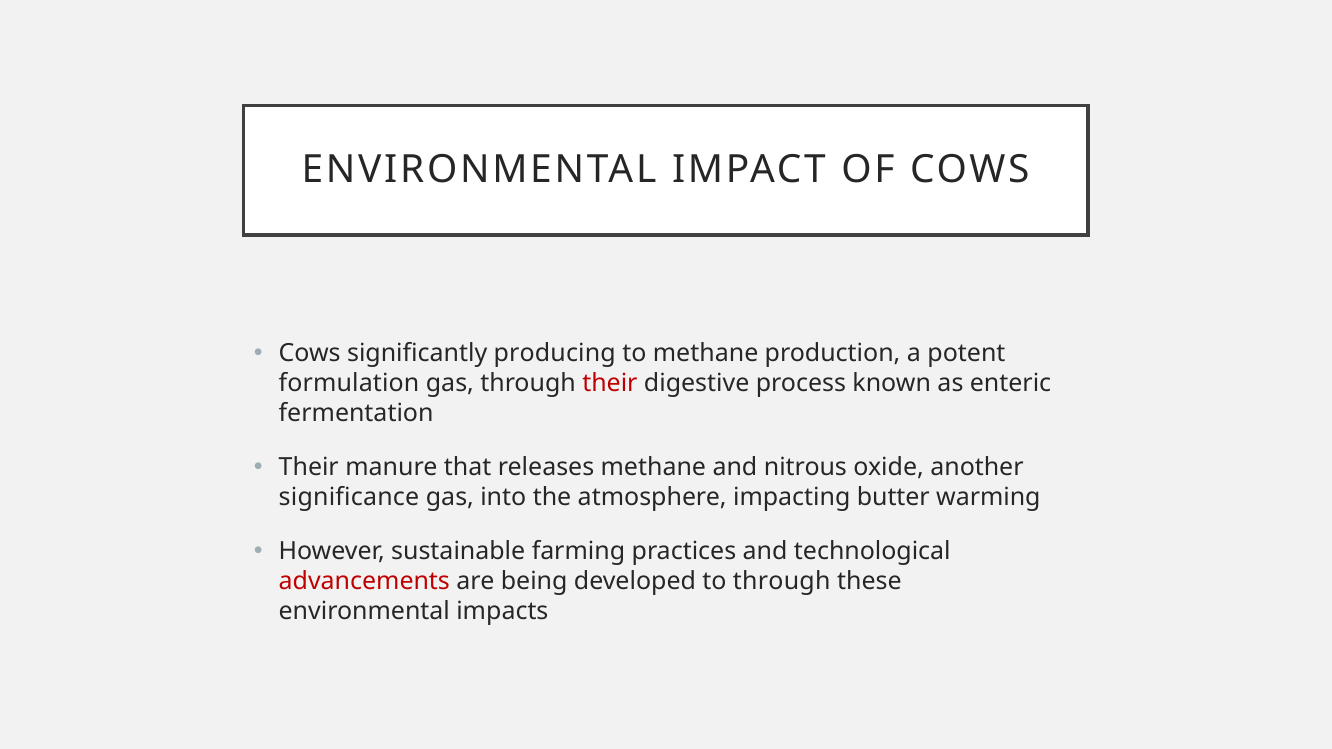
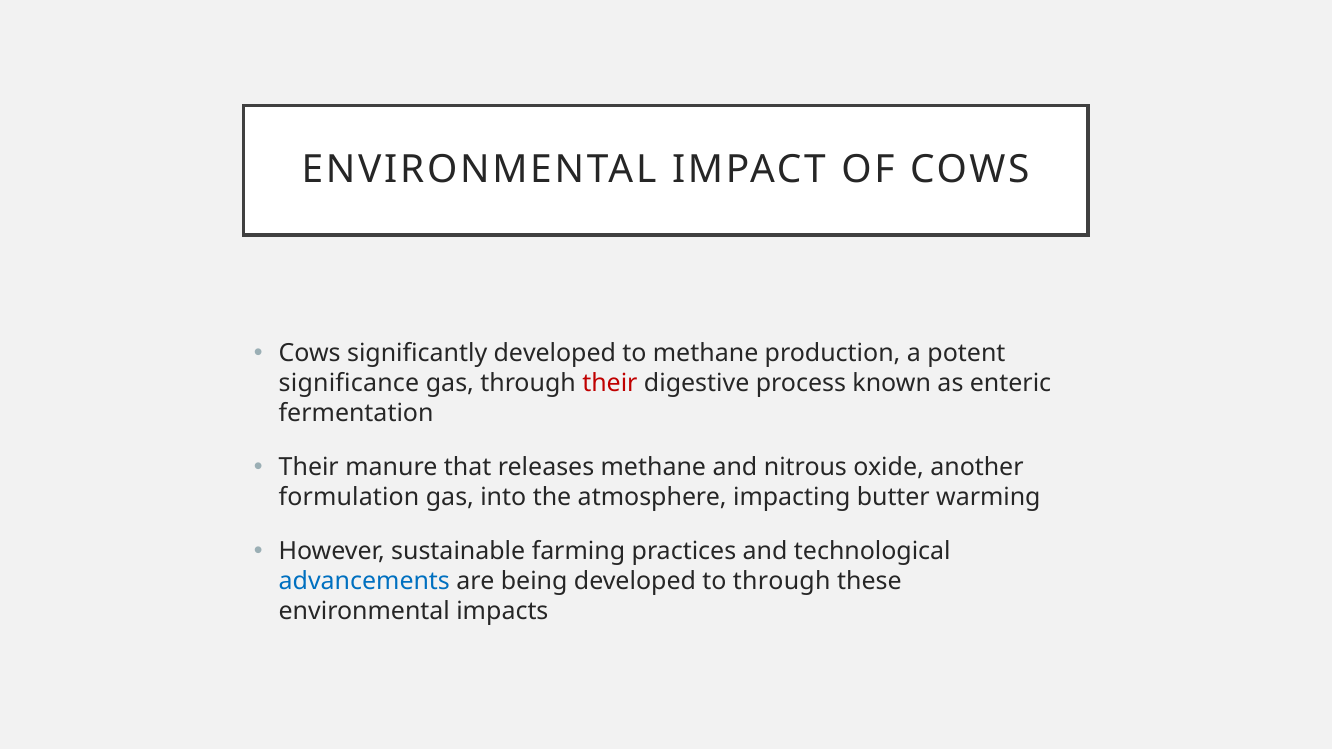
significantly producing: producing -> developed
formulation: formulation -> significance
significance: significance -> formulation
advancements colour: red -> blue
